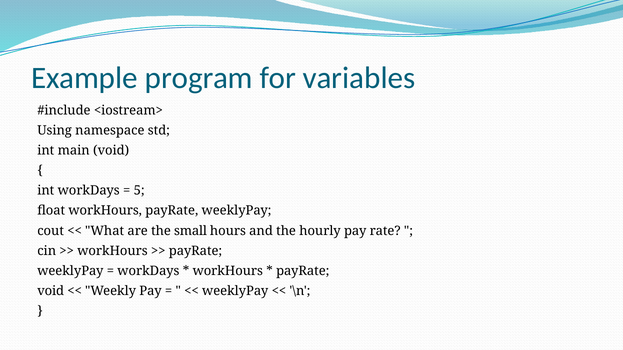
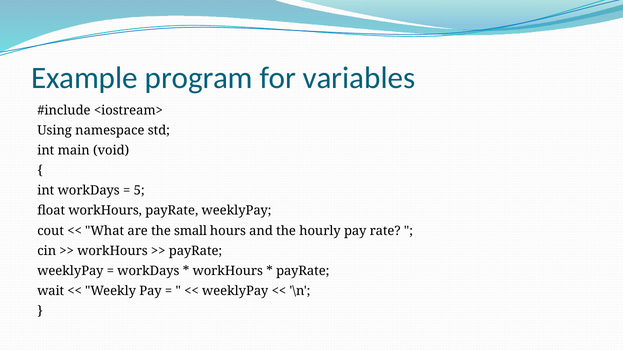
void at (51, 291): void -> wait
